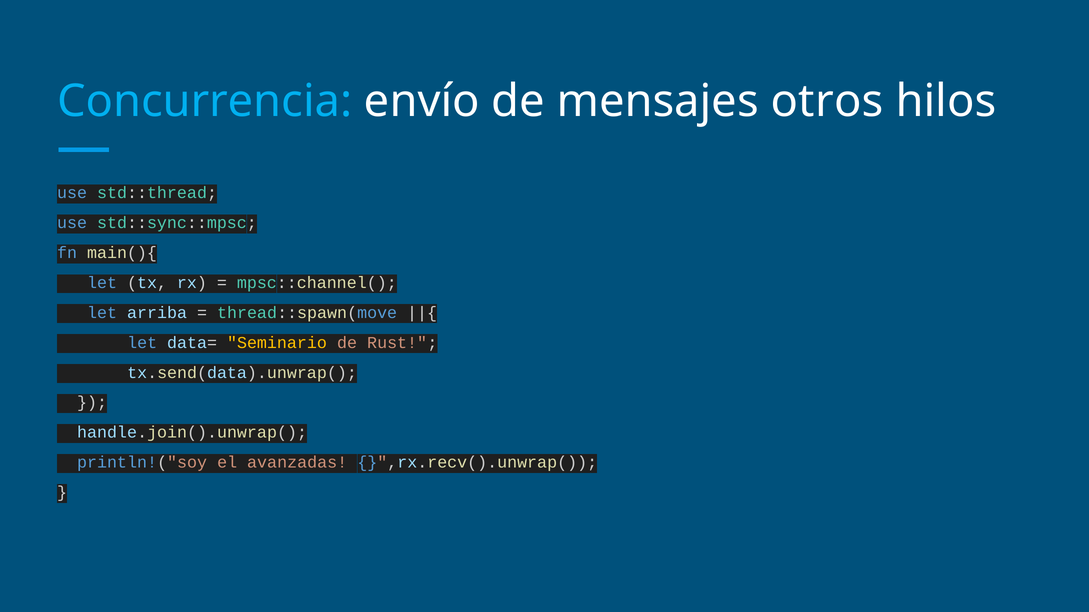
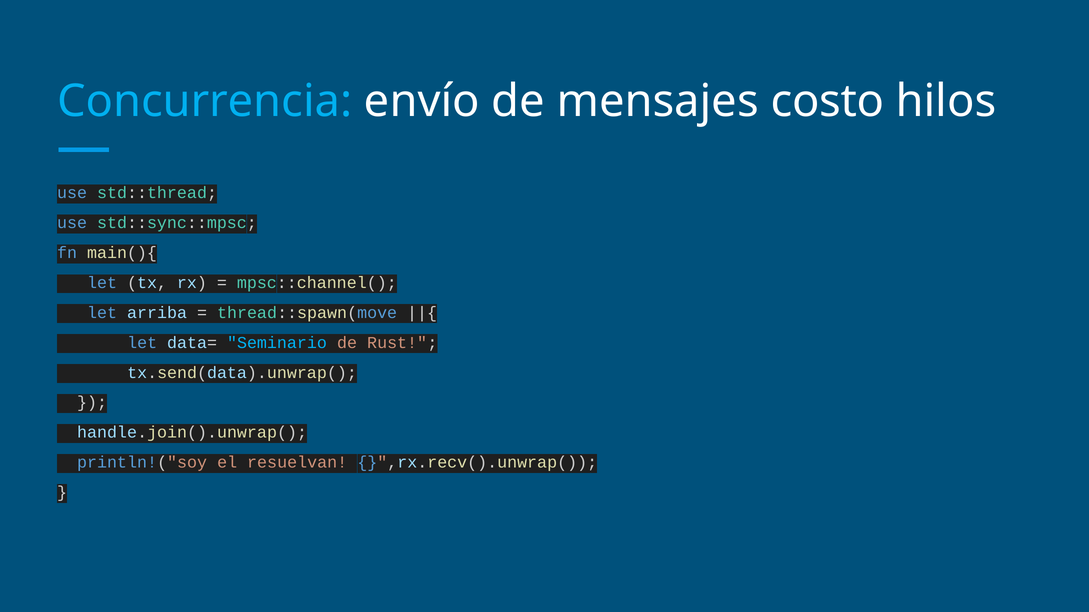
otros: otros -> costo
Seminario colour: yellow -> light blue
avanzadas: avanzadas -> resuelvan
